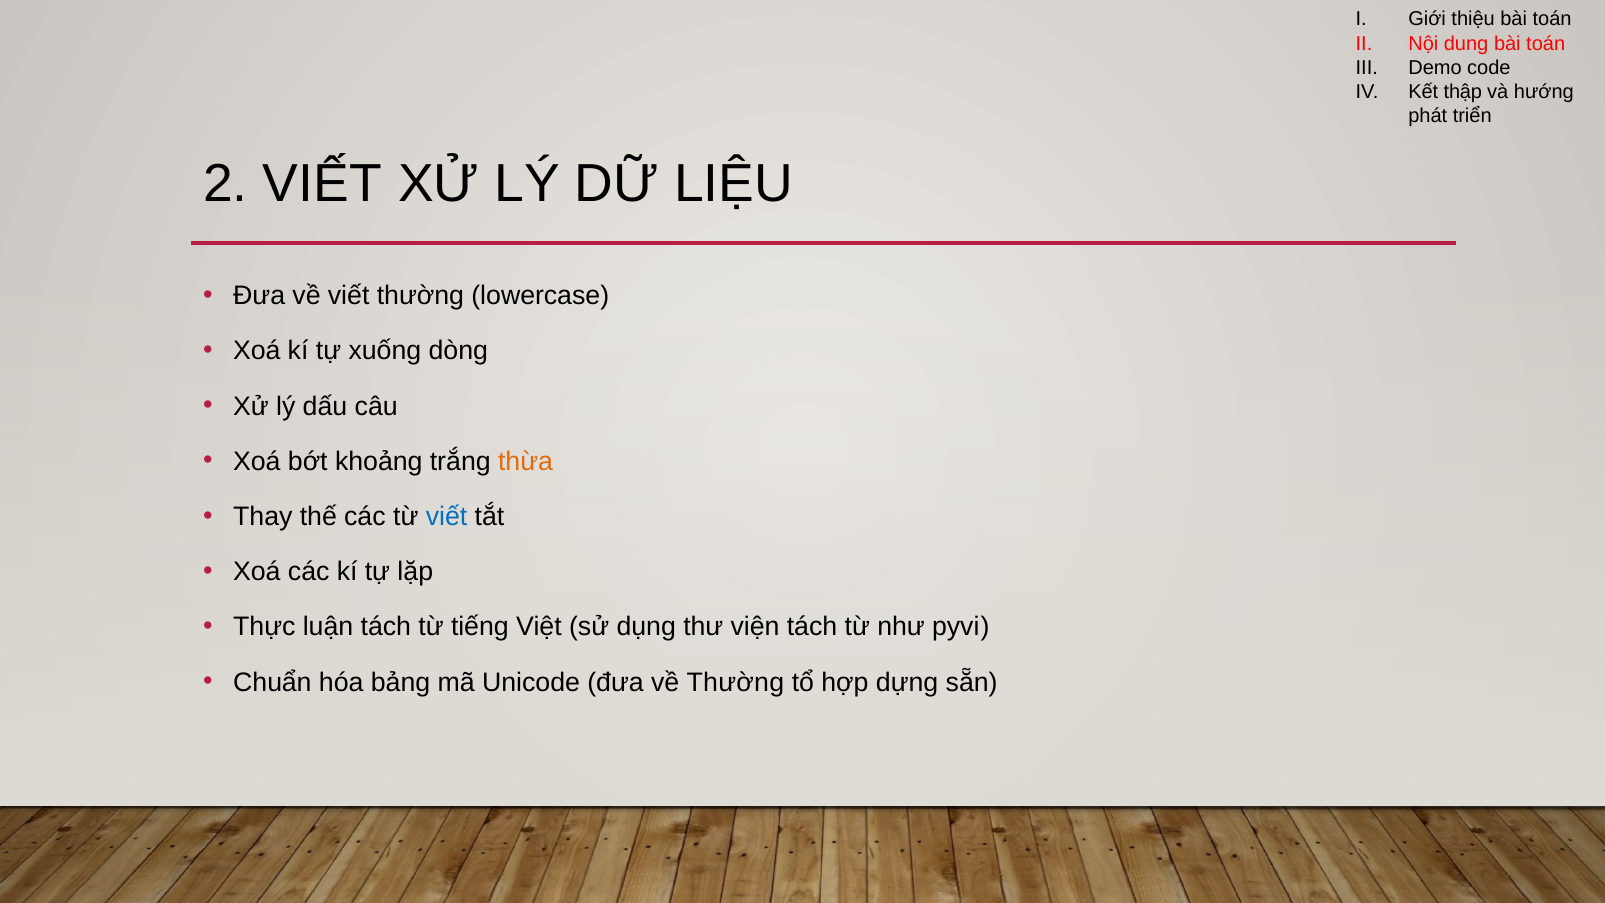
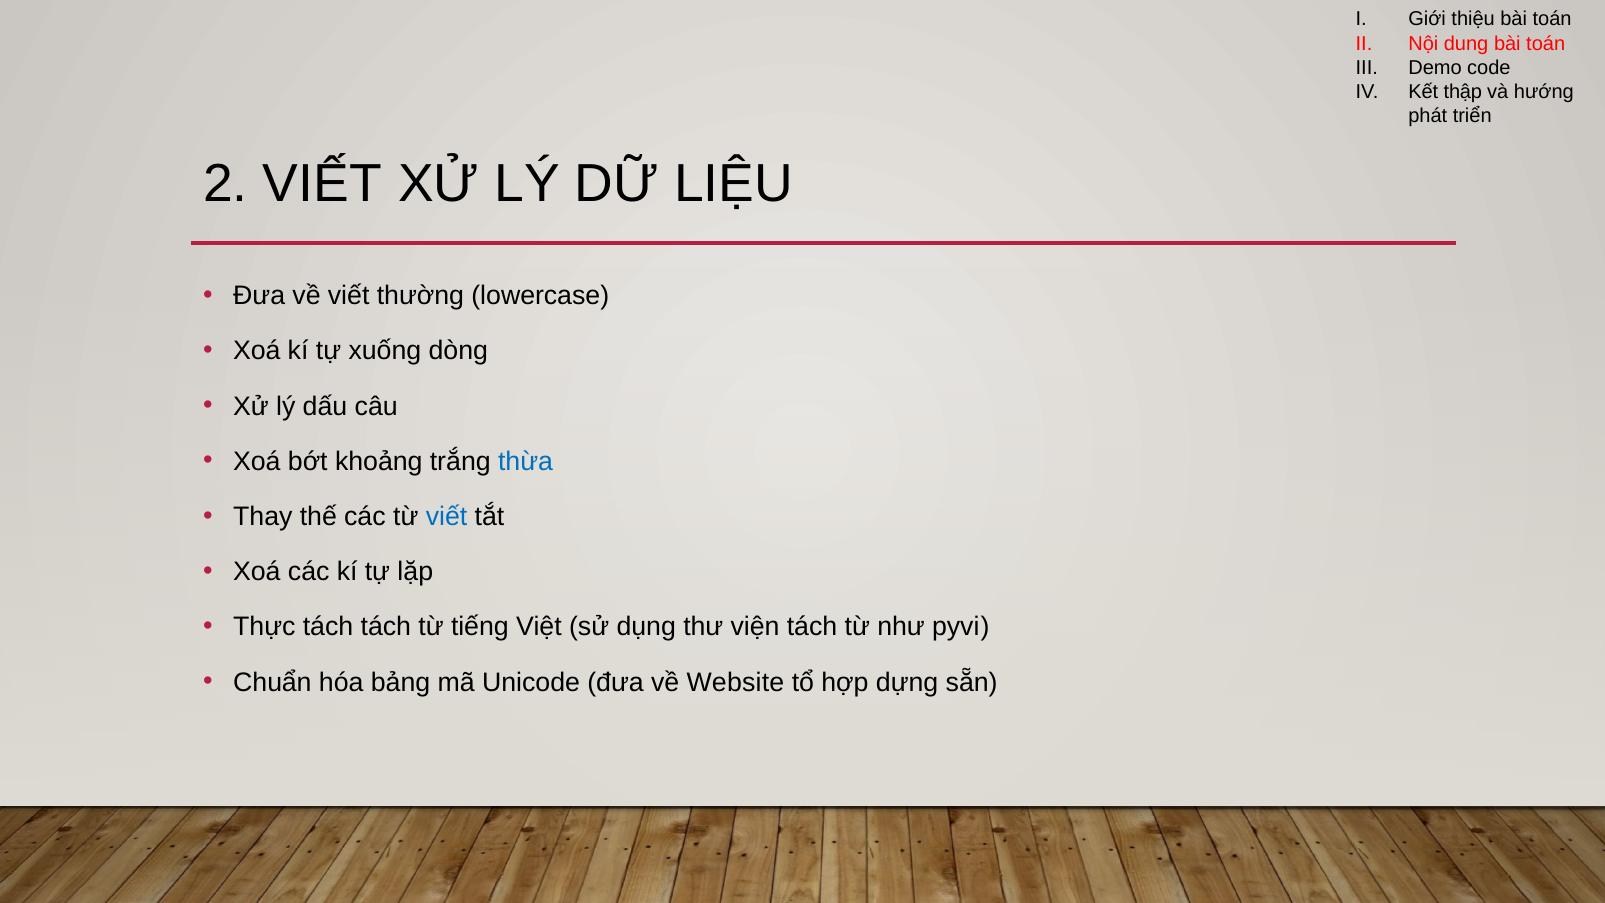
thừa colour: orange -> blue
Thực luận: luận -> tách
về Thường: Thường -> Website
